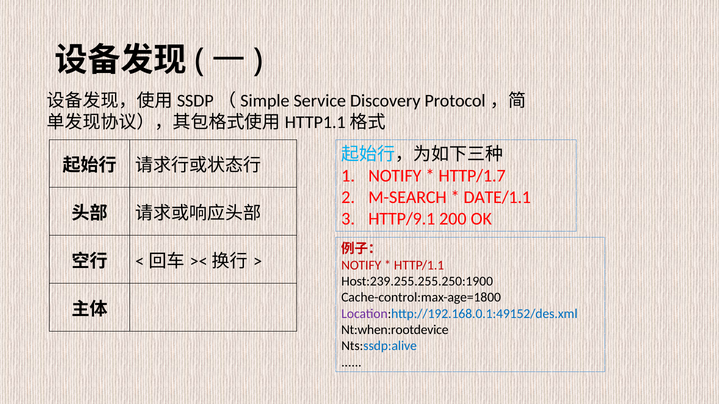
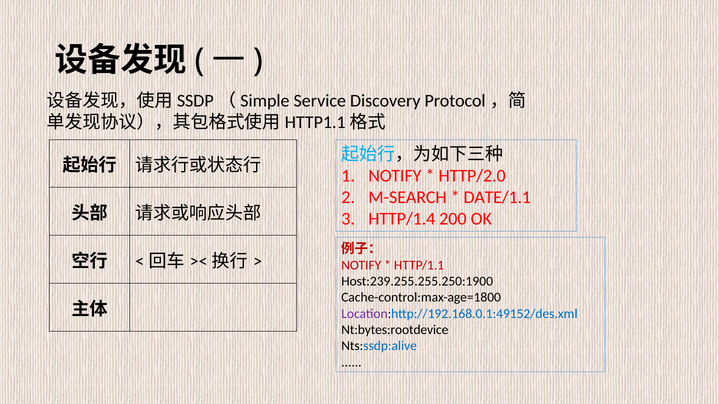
HTTP/1.7: HTTP/1.7 -> HTTP/2.0
HTTP/9.1: HTTP/9.1 -> HTTP/1.4
Nt:when:rootdevice: Nt:when:rootdevice -> Nt:bytes:rootdevice
